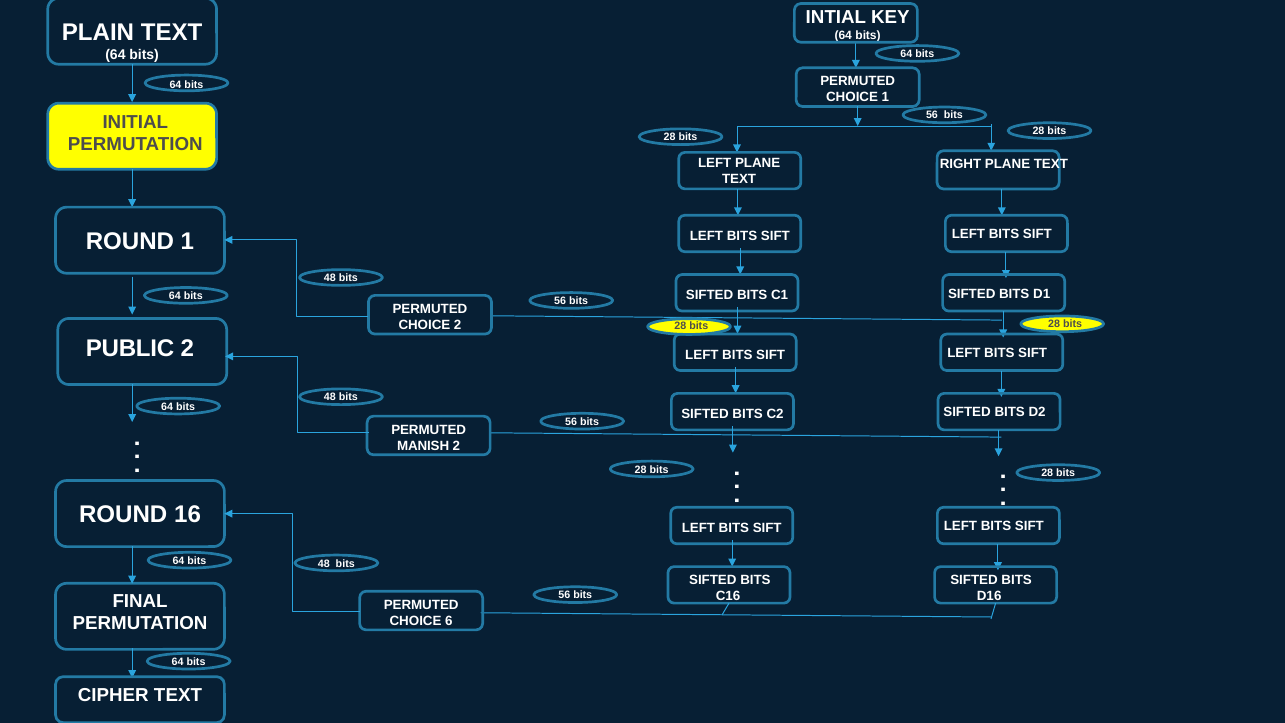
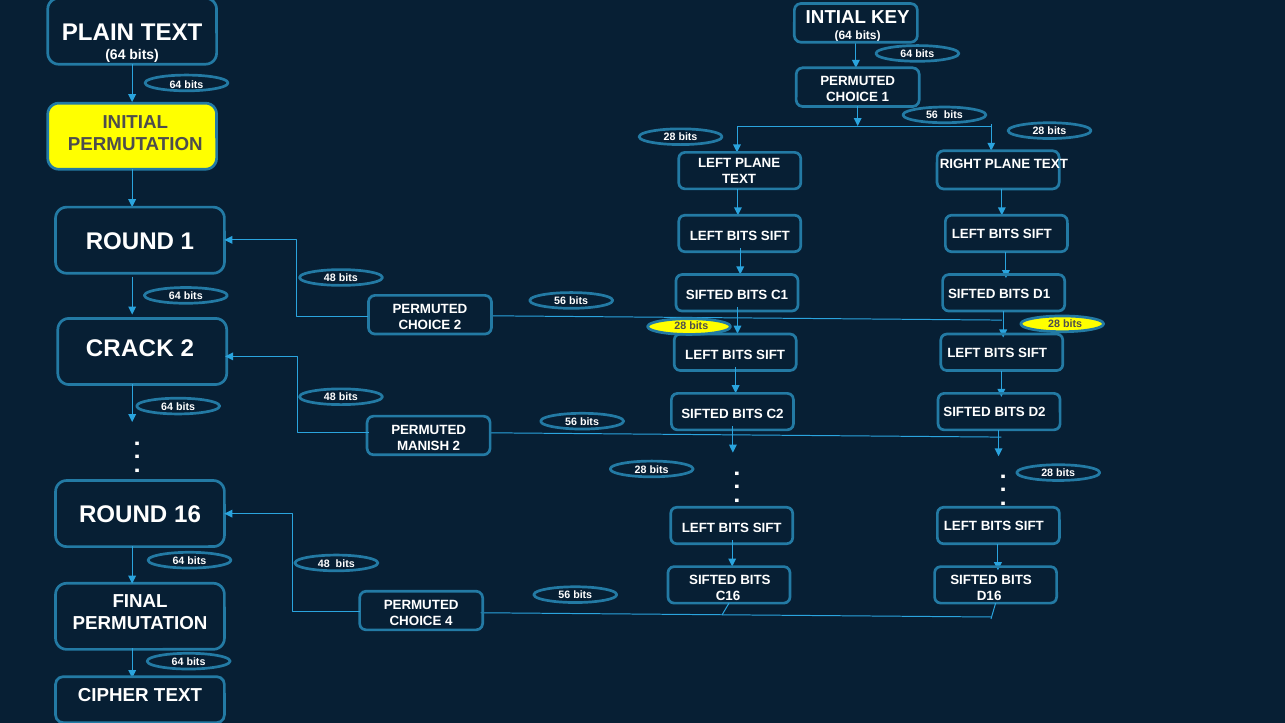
PUBLIC: PUBLIC -> CRACK
6: 6 -> 4
